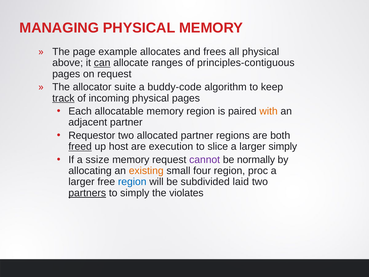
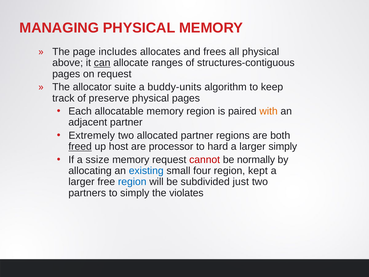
example: example -> includes
principles-contiguous: principles-contiguous -> structures-contiguous
buddy-code: buddy-code -> buddy-units
track underline: present -> none
incoming: incoming -> preserve
Requestor: Requestor -> Extremely
execution: execution -> processor
slice: slice -> hard
cannot colour: purple -> red
existing colour: orange -> blue
proc: proc -> kept
laid: laid -> just
partners underline: present -> none
